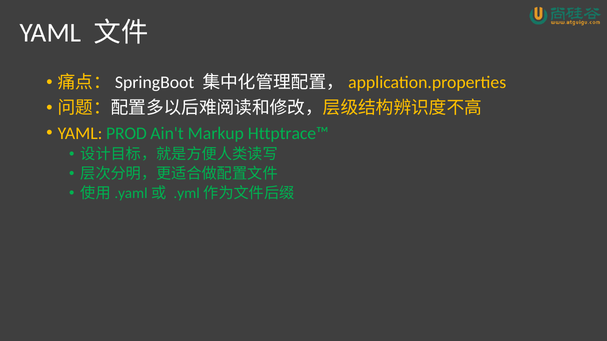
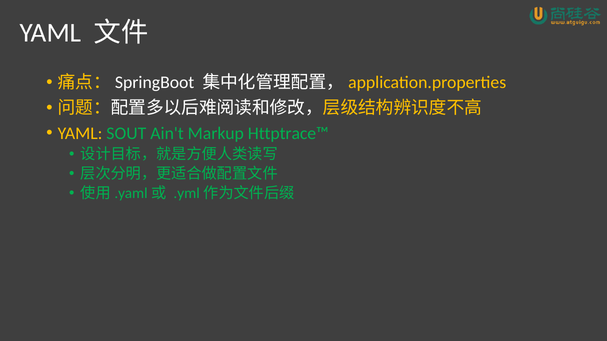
PROD: PROD -> SOUT
